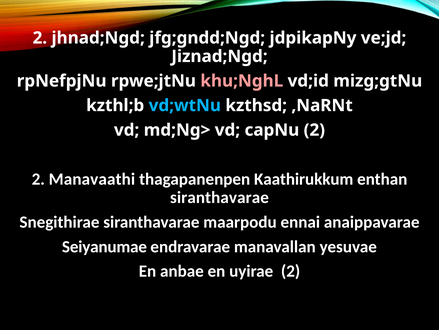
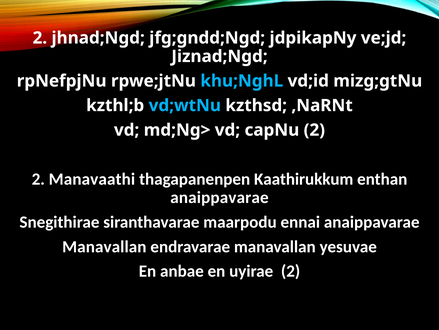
khu;NghL colour: pink -> light blue
siranthavarae at (219, 197): siranthavarae -> anaippavarae
Seiyanumae at (104, 246): Seiyanumae -> Manavallan
